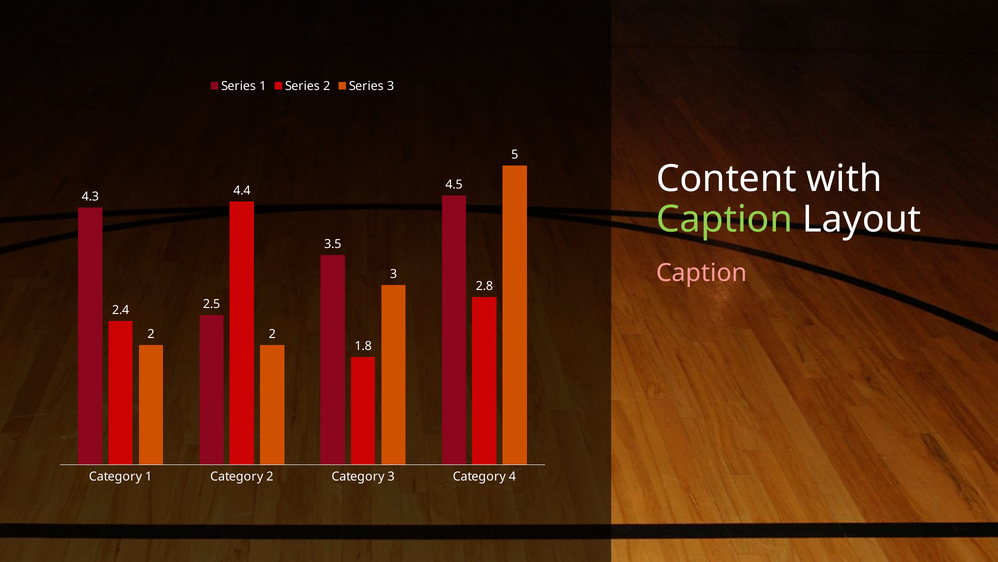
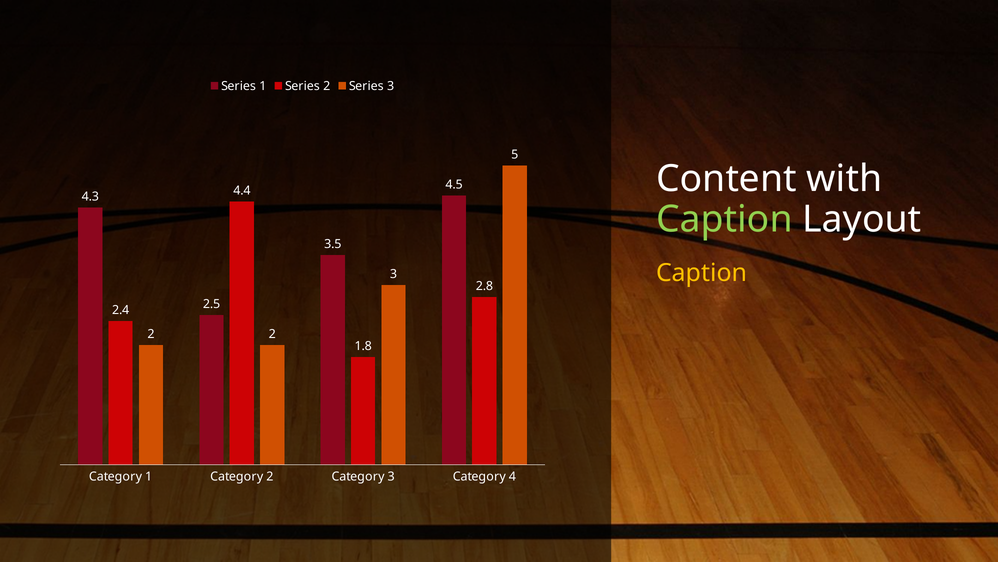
Caption at (702, 273) colour: pink -> yellow
